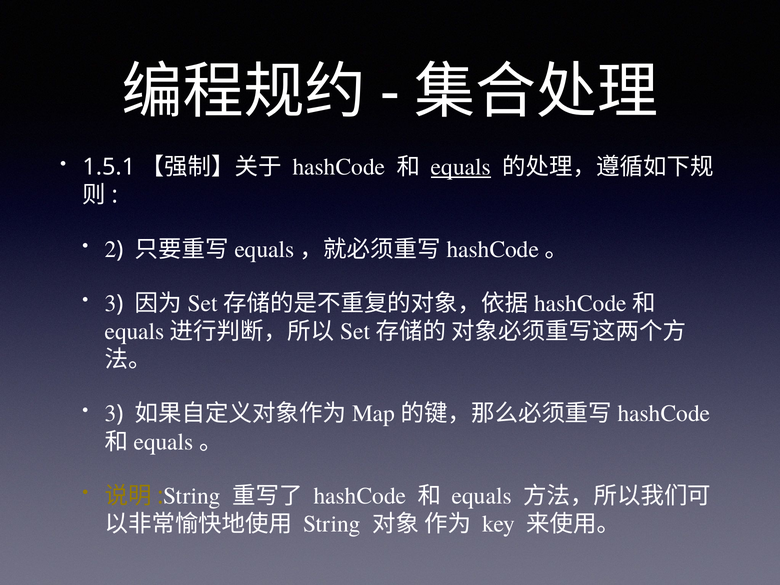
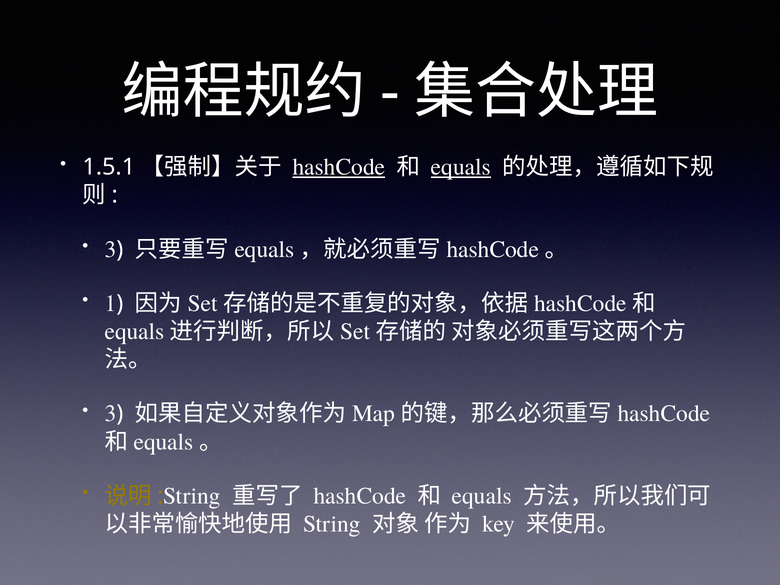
hashCode at (339, 167) underline: none -> present
2 at (110, 249): 2 -> 3
3 at (110, 303): 3 -> 1
